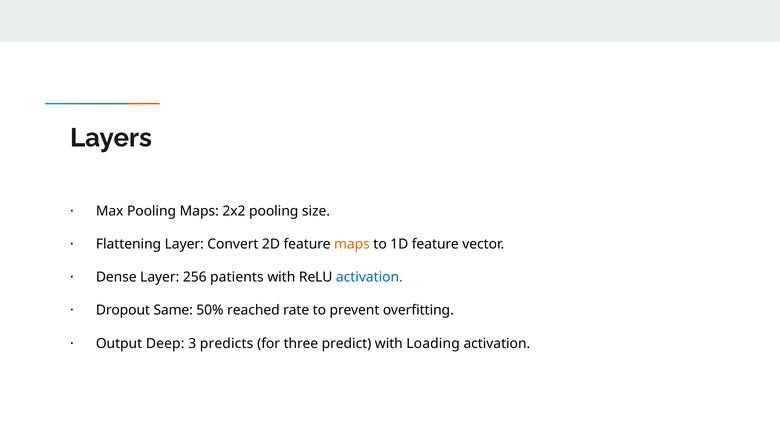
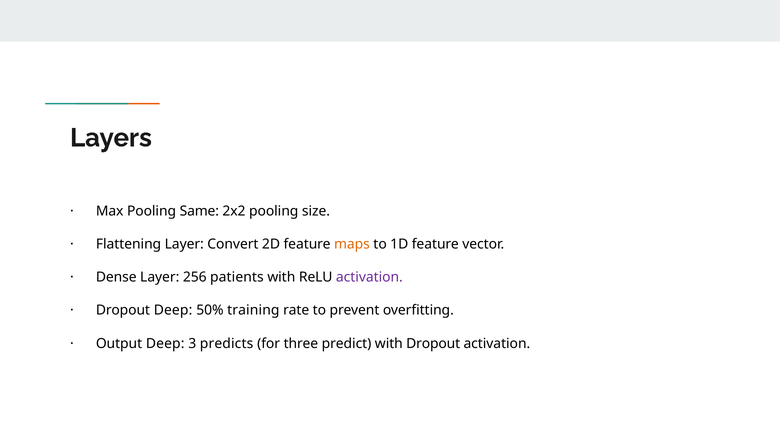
Pooling Maps: Maps -> Same
activation at (369, 277) colour: blue -> purple
Dropout Same: Same -> Deep
reached: reached -> training
with Loading: Loading -> Dropout
